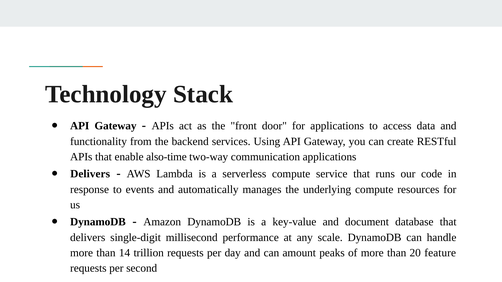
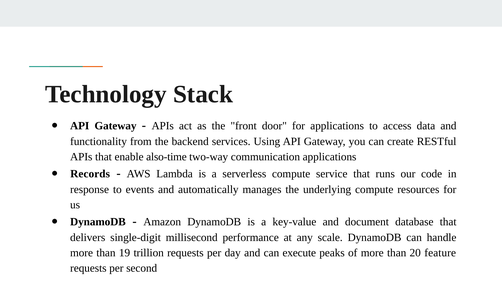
Delivers at (90, 174): Delivers -> Records
14: 14 -> 19
amount: amount -> execute
